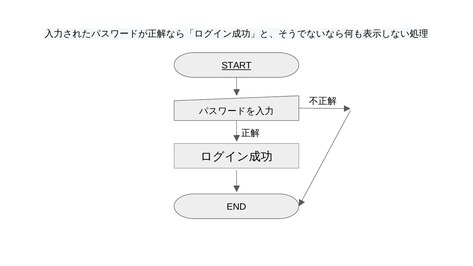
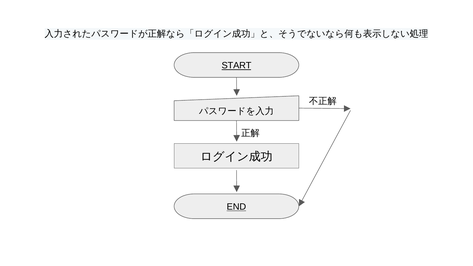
END underline: none -> present
